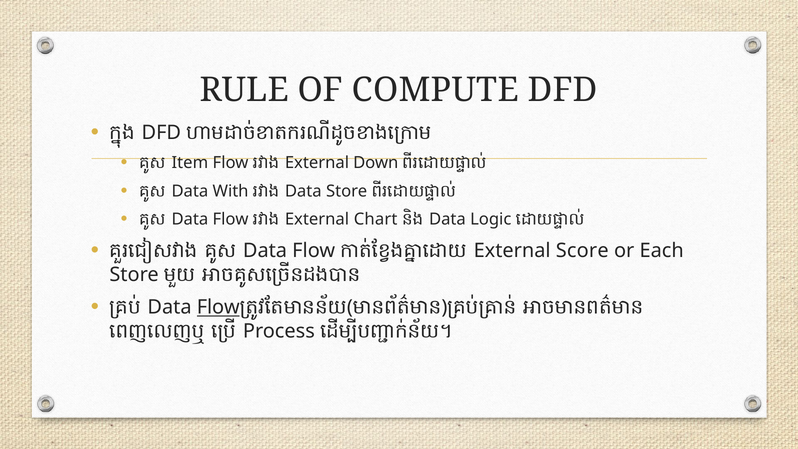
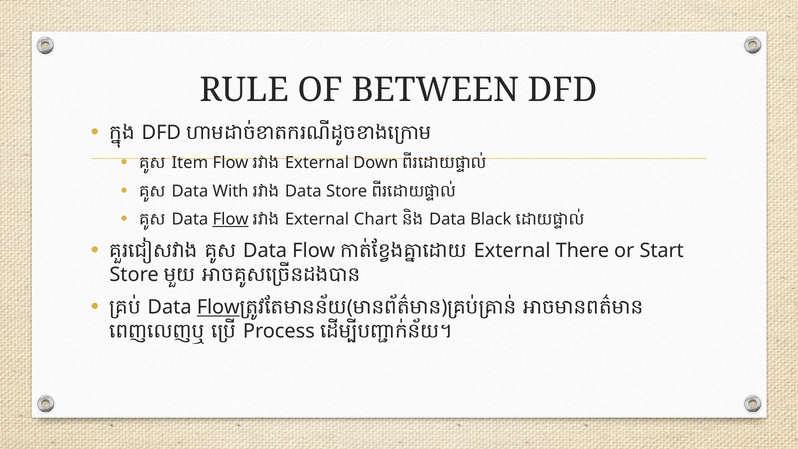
COMPUTE: COMPUTE -> BETWEEN
Flow at (231, 219) underline: none -> present
Logic: Logic -> Black
Score: Score -> There
Each: Each -> Start
